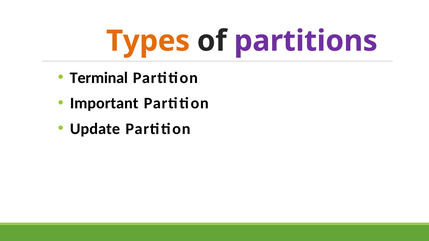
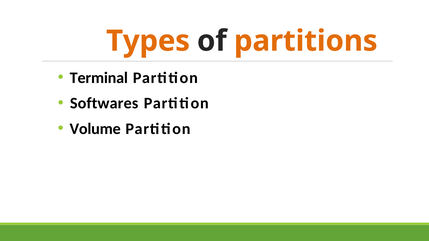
partitions colour: purple -> orange
Important: Important -> Softwares
Update: Update -> Volume
